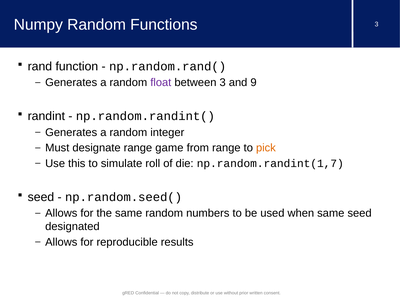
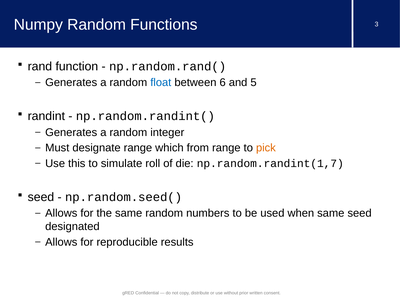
float colour: purple -> blue
between 3: 3 -> 6
9: 9 -> 5
game: game -> which
